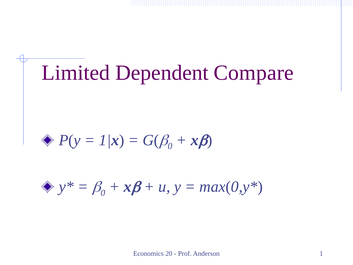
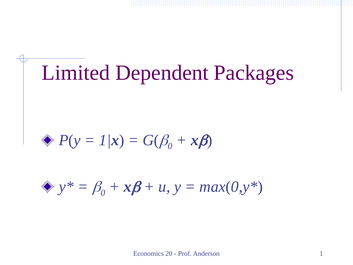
Compare: Compare -> Packages
